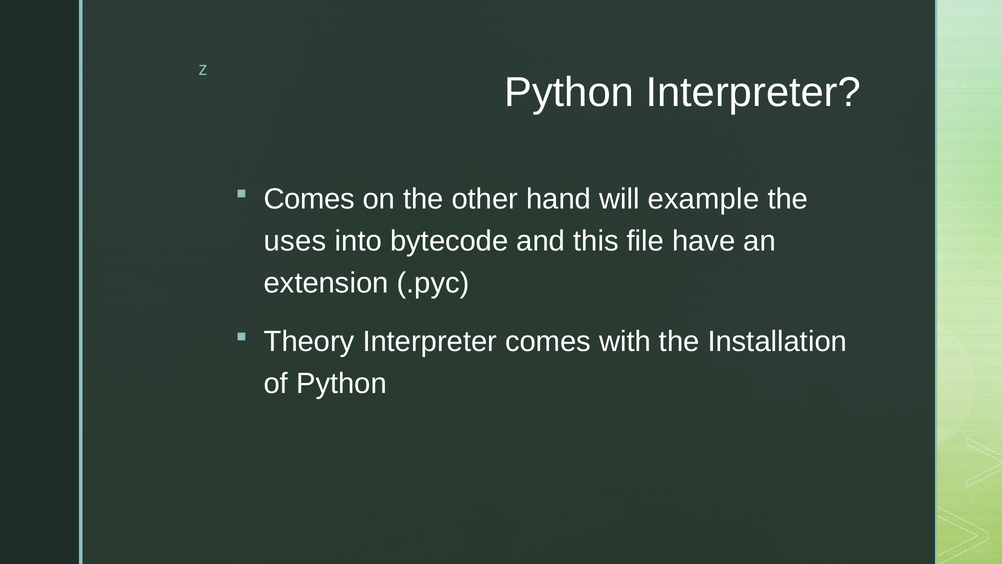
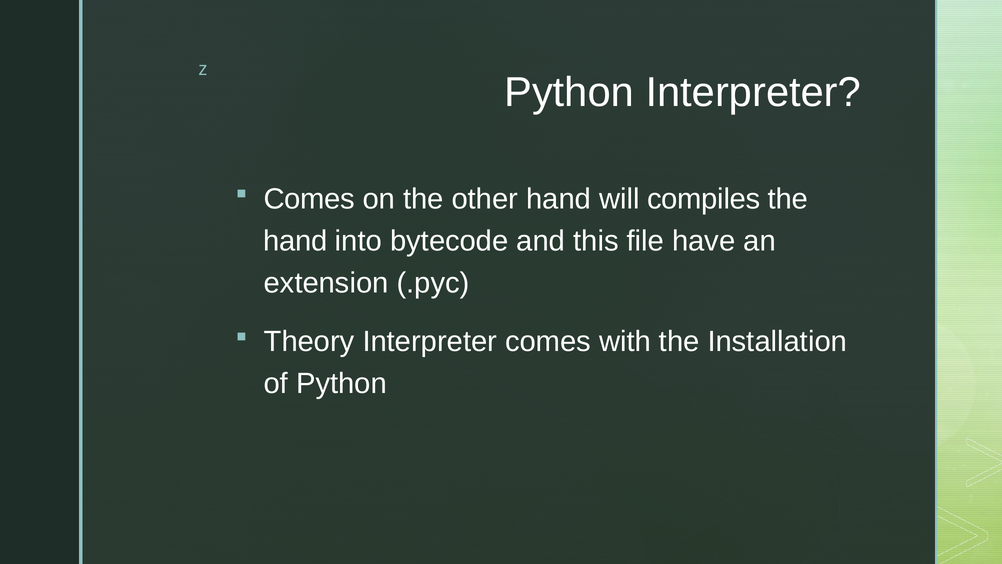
example: example -> compiles
uses at (295, 241): uses -> hand
